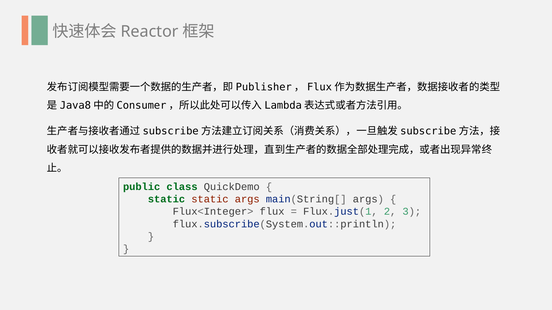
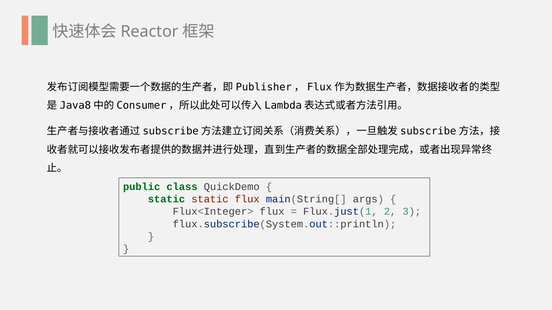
static args: args -> flux
